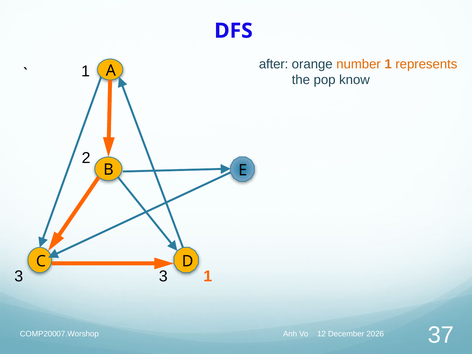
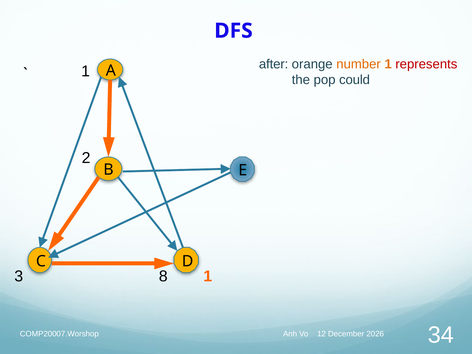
represents colour: orange -> red
know: know -> could
3 3: 3 -> 8
37: 37 -> 34
